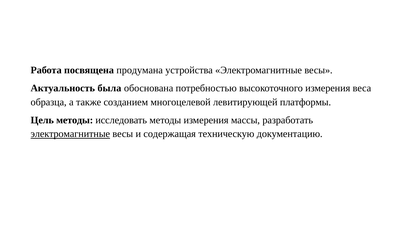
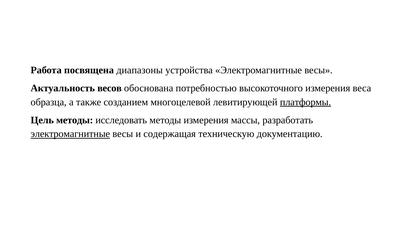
продумана: продумана -> диапазоны
была: была -> весов
платформы underline: none -> present
